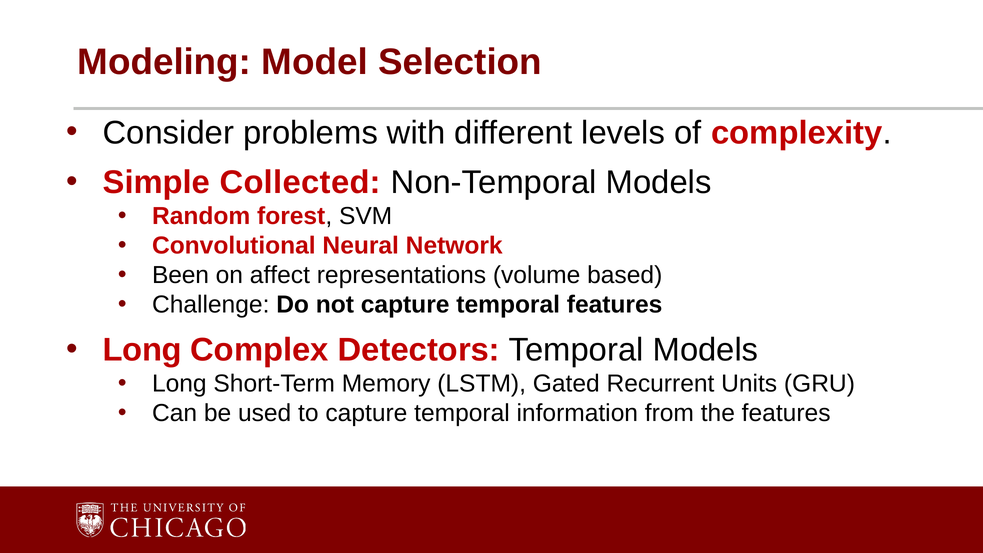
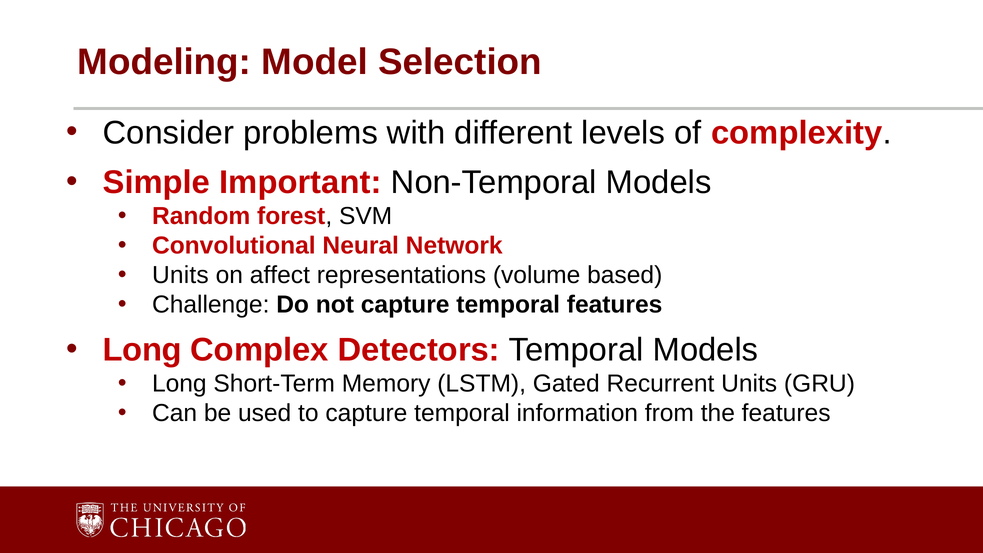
Collected: Collected -> Important
Been at (181, 275): Been -> Units
